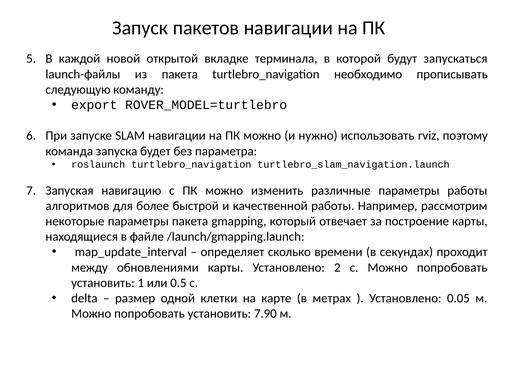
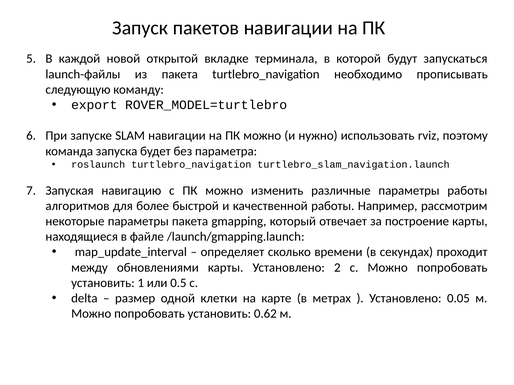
7.90: 7.90 -> 0.62
